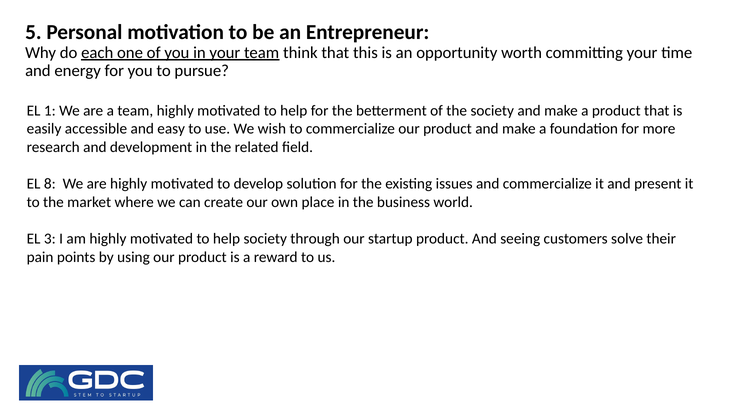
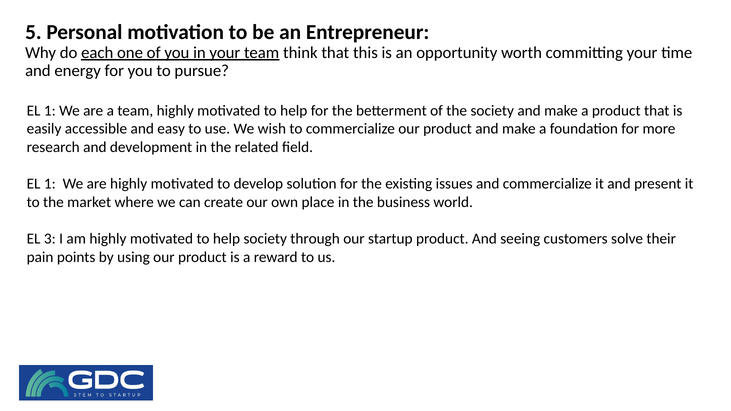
8 at (50, 184): 8 -> 1
